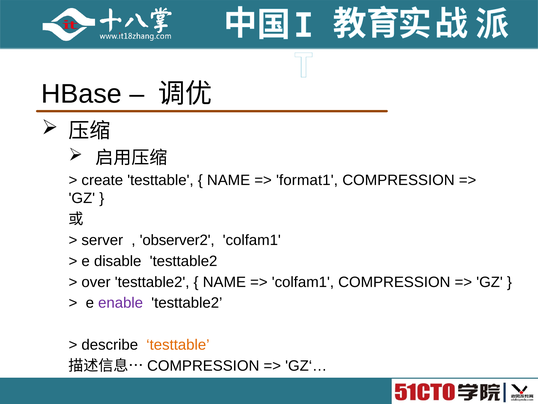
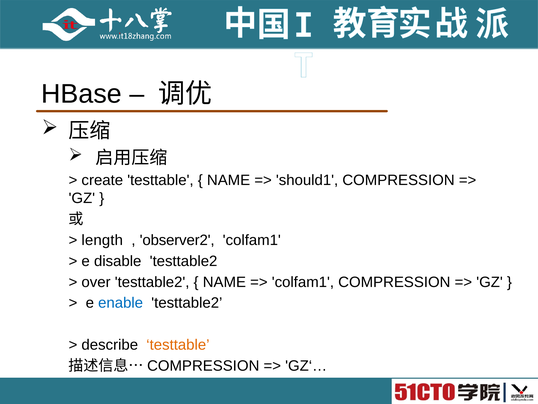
format1: format1 -> should1
server: server -> length
enable colour: purple -> blue
